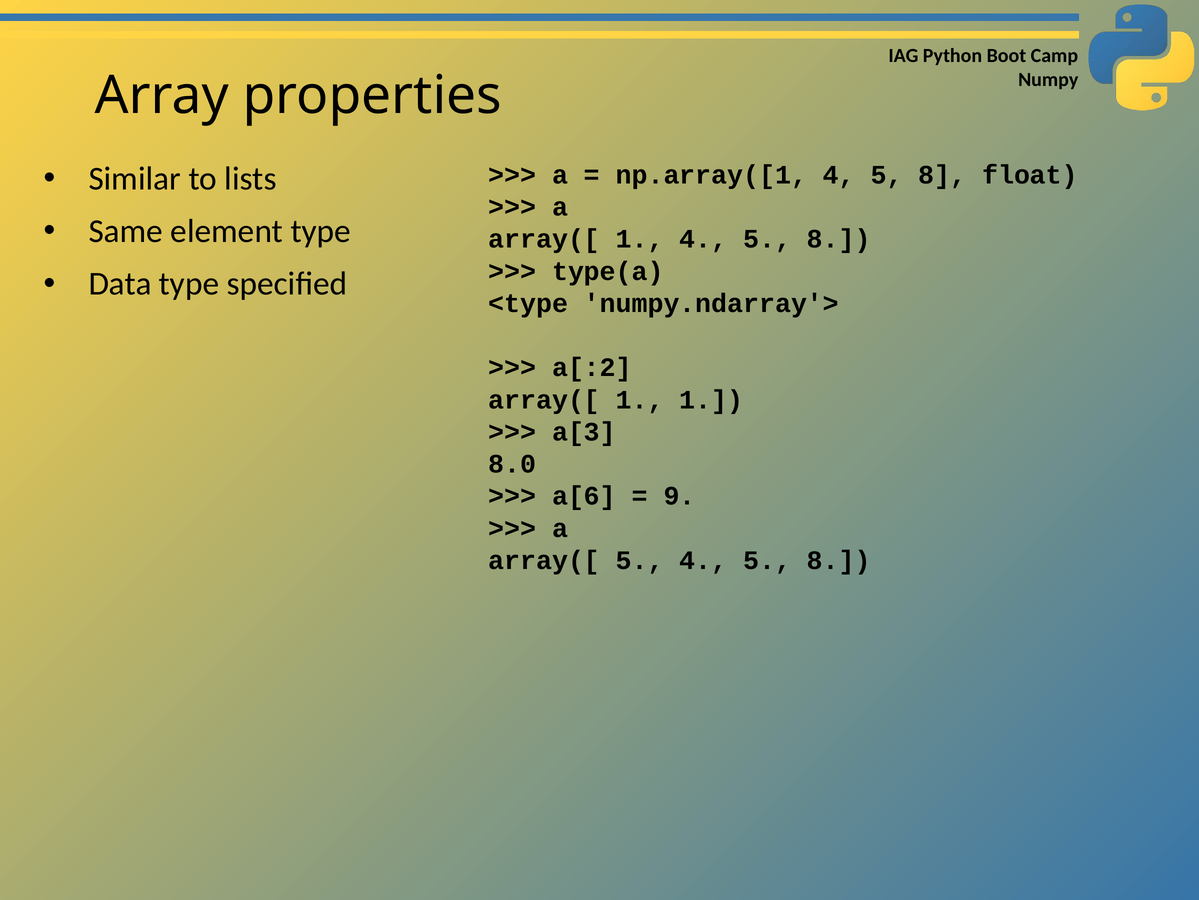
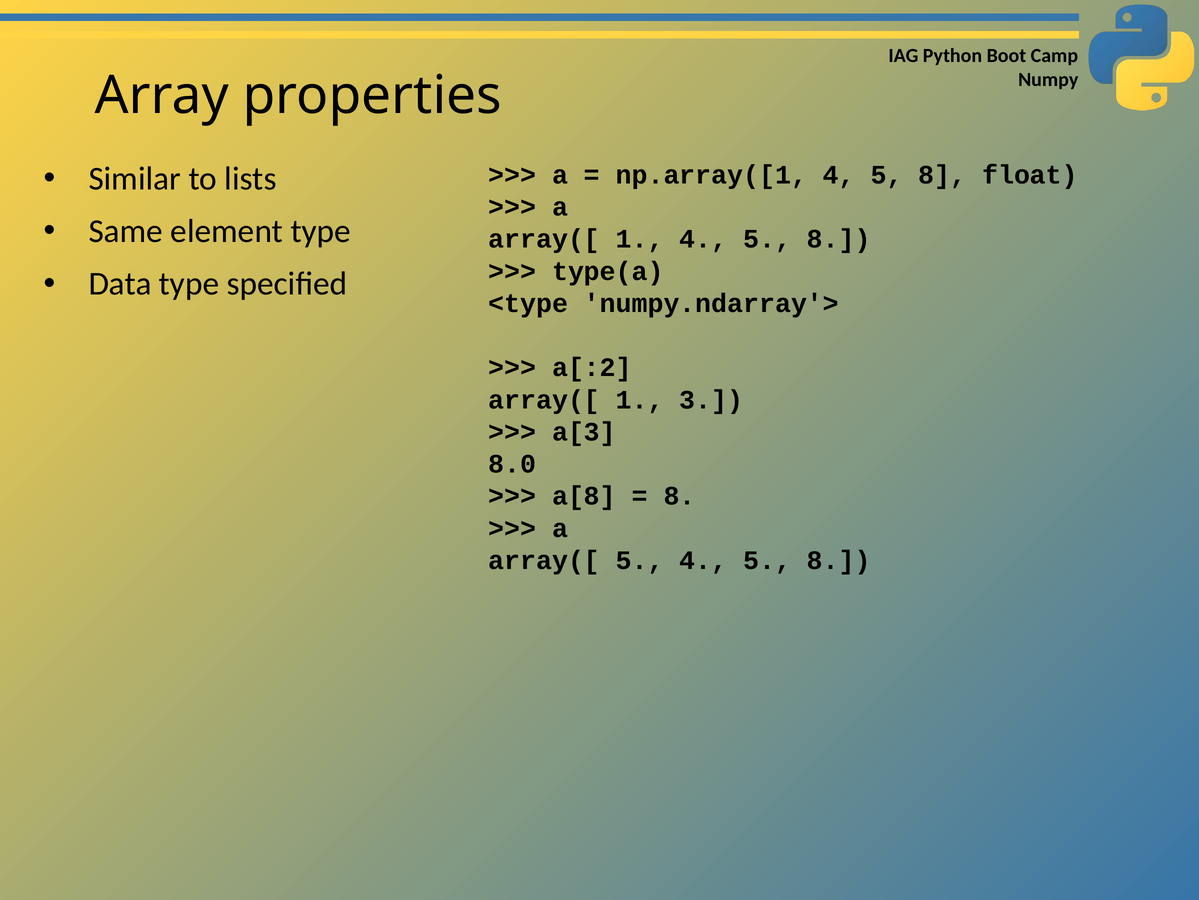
1 1: 1 -> 3
a[6: a[6 -> a[8
9 at (679, 496): 9 -> 8
